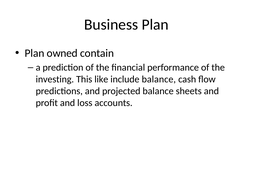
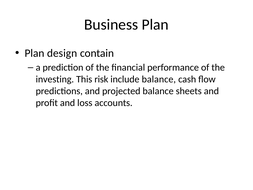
owned: owned -> design
like: like -> risk
